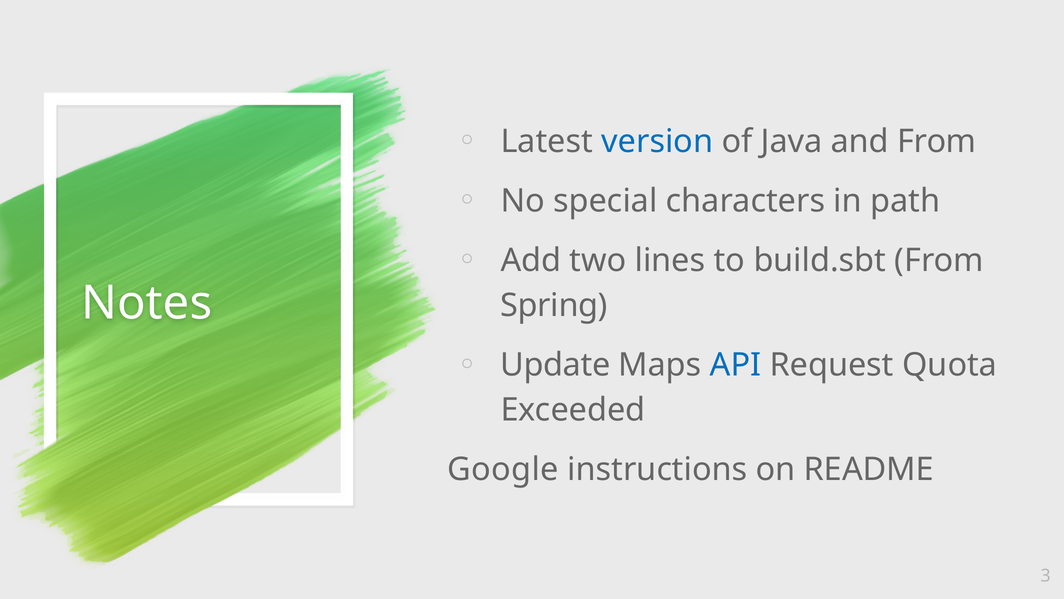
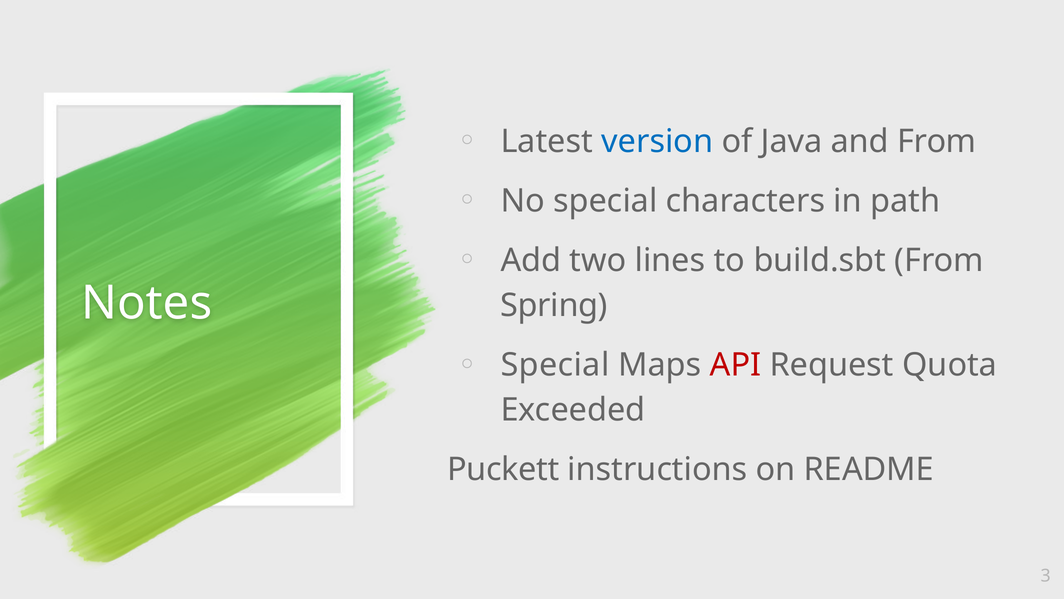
Update at (555, 365): Update -> Special
API colour: blue -> red
Google: Google -> Puckett
